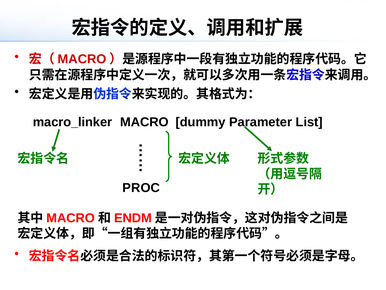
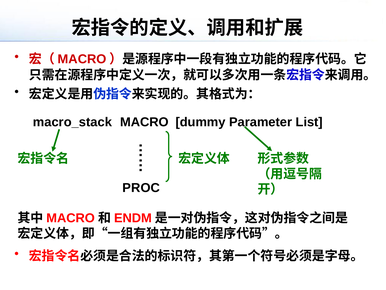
macro_linker: macro_linker -> macro_stack
